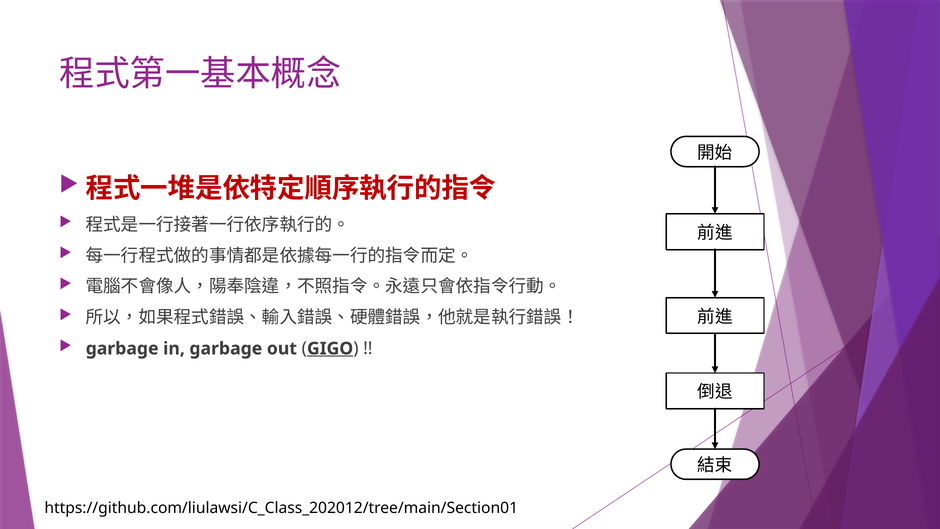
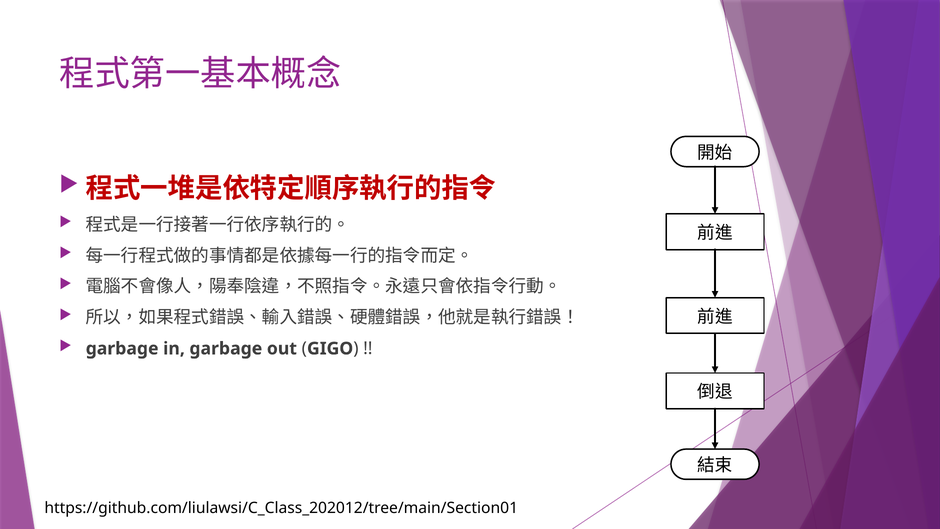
GIGO underline: present -> none
